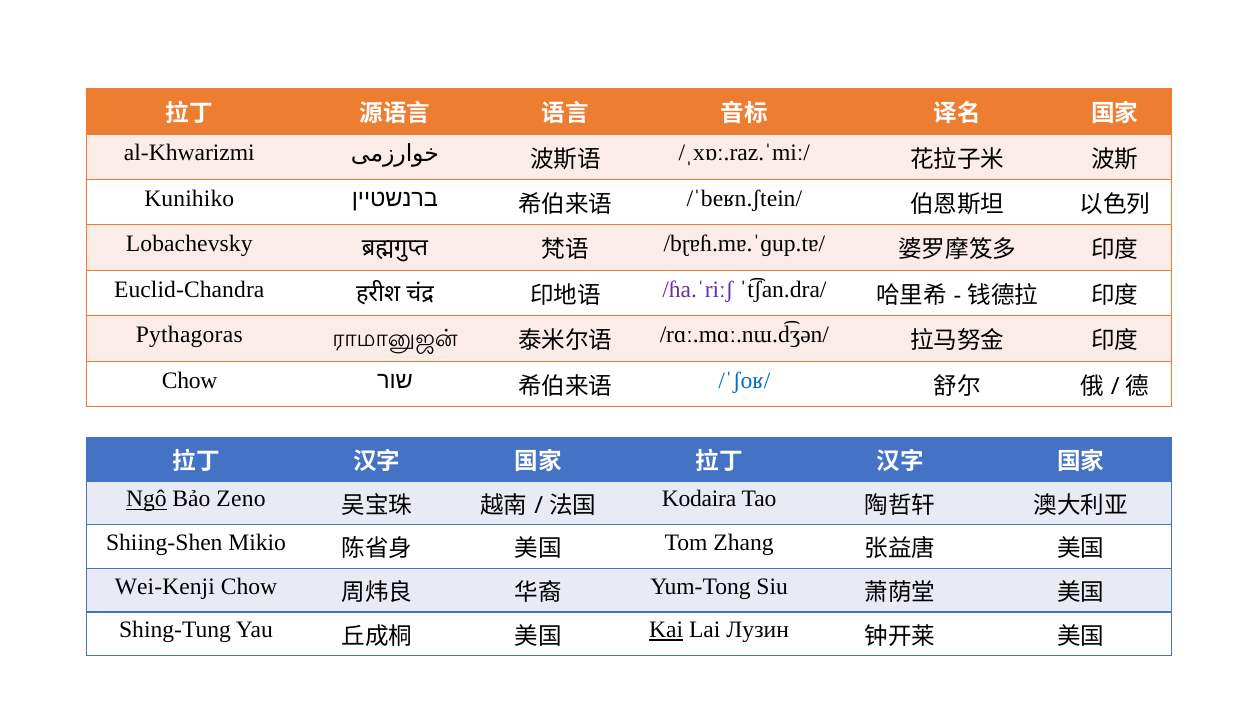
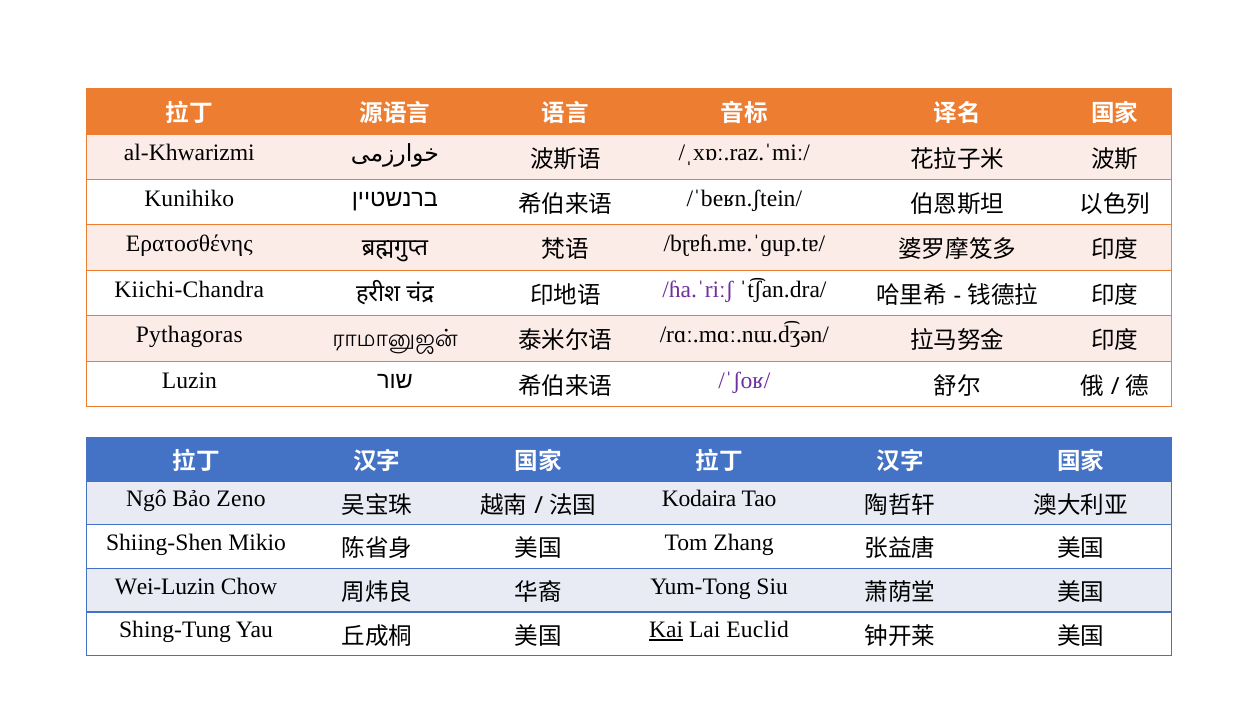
Lobachevsky: Lobachevsky -> Ερατοσθένης
Euclid-Chandra: Euclid-Chandra -> Kiichi-Chandra
Chow at (190, 381): Chow -> Luzin
/ˈʃoʁ/ colour: blue -> purple
Ngô underline: present -> none
Wei-Kenji: Wei-Kenji -> Wei-Luzin
Лузин: Лузин -> Euclid
